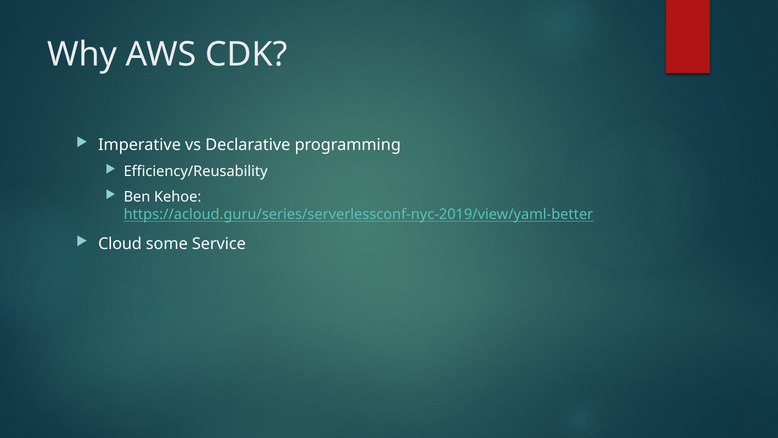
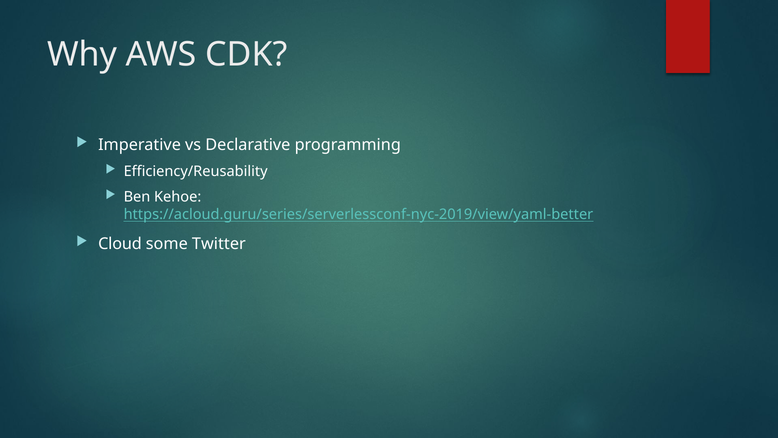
Service: Service -> Twitter
